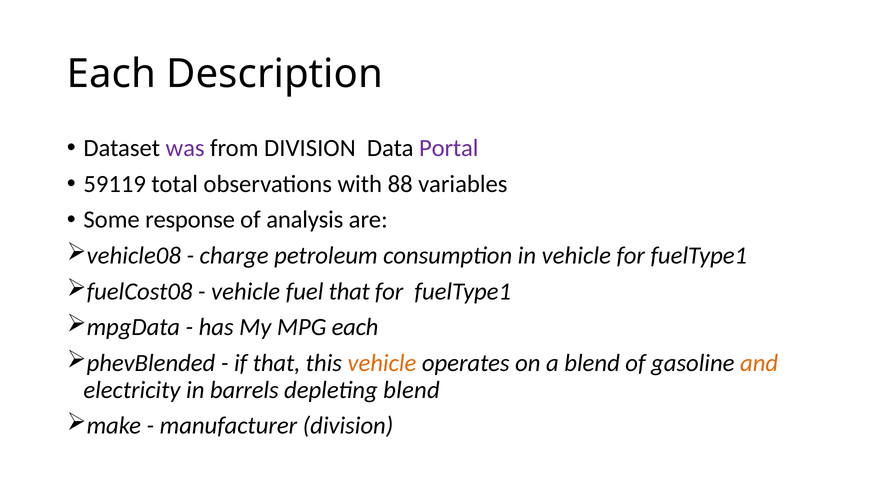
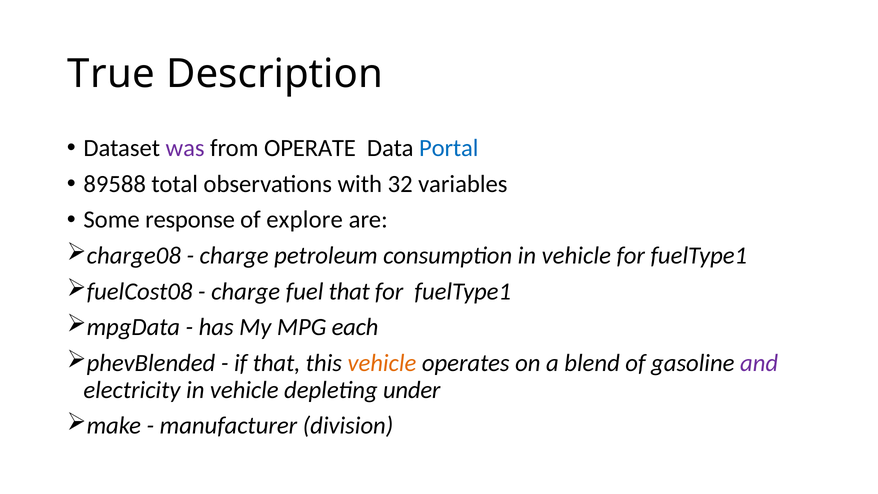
Each at (111, 74): Each -> True
from DIVISION: DIVISION -> OPERATE
Portal colour: purple -> blue
59119: 59119 -> 89588
88: 88 -> 32
analysis: analysis -> explore
vehicle08: vehicle08 -> charge08
vehicle at (246, 291): vehicle -> charge
and colour: orange -> purple
electricity in barrels: barrels -> vehicle
depleting blend: blend -> under
